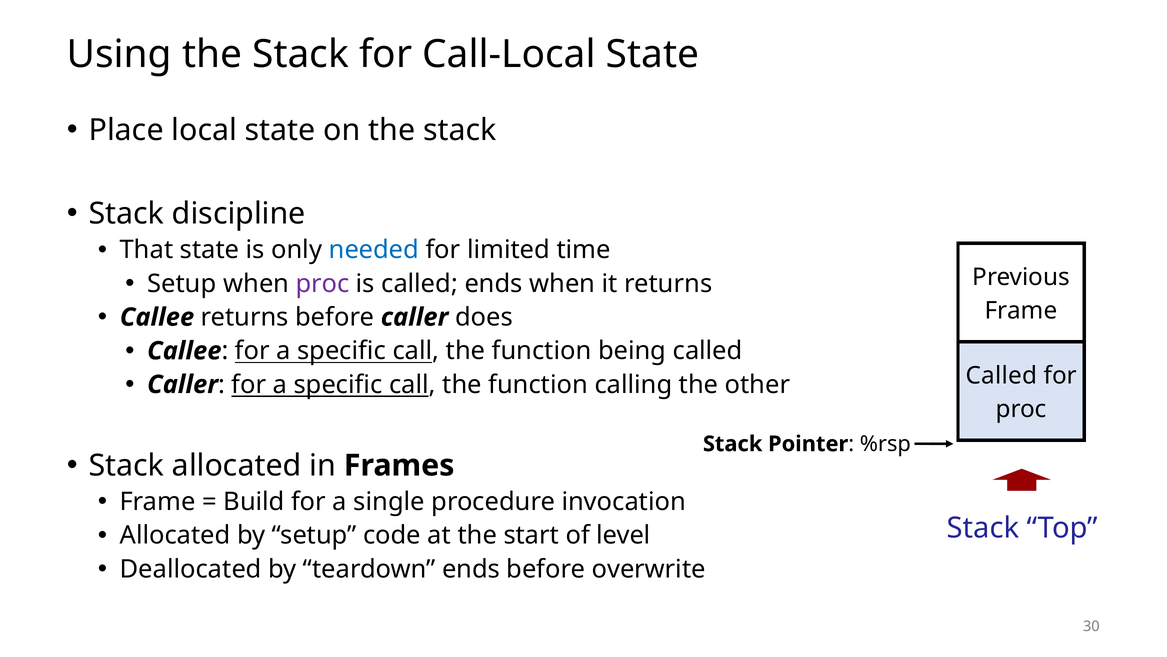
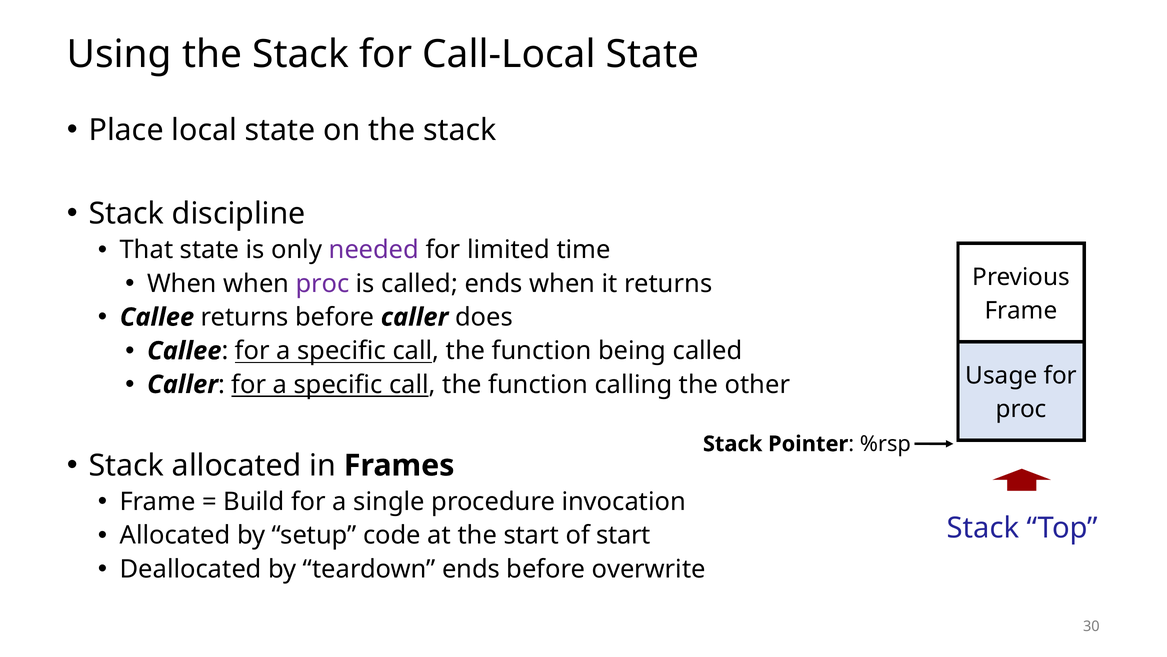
needed colour: blue -> purple
Setup at (182, 283): Setup -> When
Called at (1001, 375): Called -> Usage
of level: level -> start
